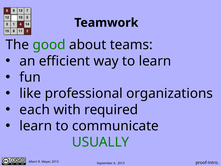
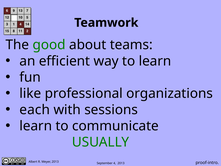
required: required -> sessions
